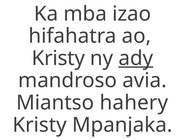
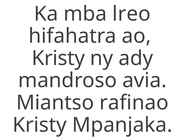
izao: izao -> lreo
ady underline: present -> none
hahery: hahery -> rafinao
